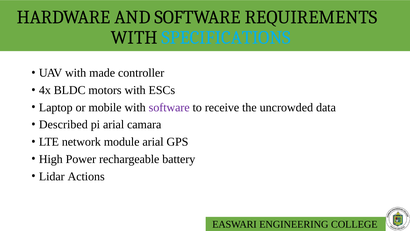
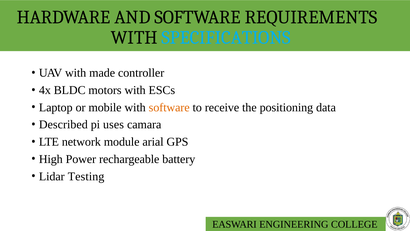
software at (169, 107) colour: purple -> orange
uncrowded: uncrowded -> positioning
pi arial: arial -> uses
Actions: Actions -> Testing
